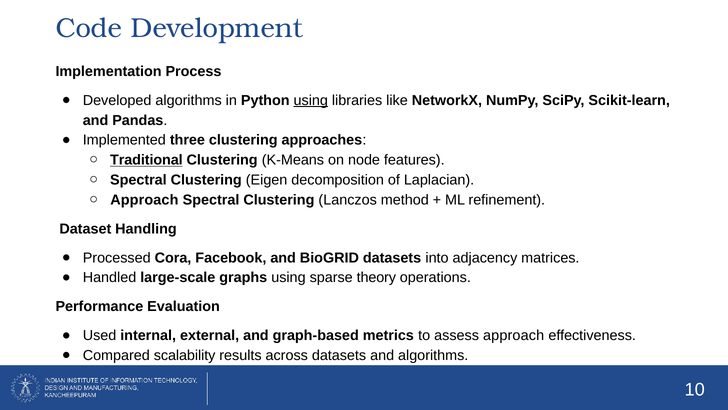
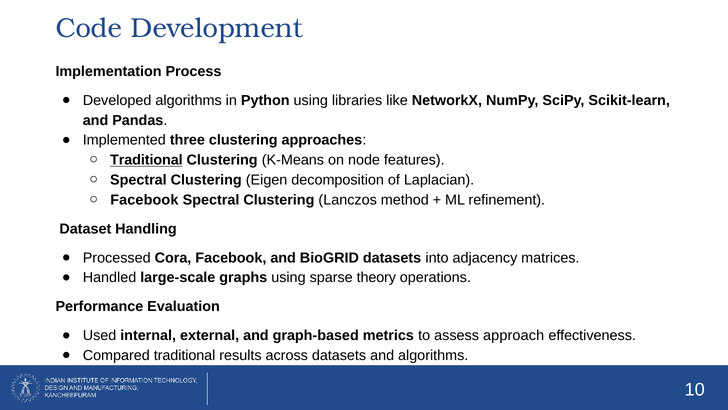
using at (311, 100) underline: present -> none
Approach at (144, 200): Approach -> Facebook
Compared scalability: scalability -> traditional
